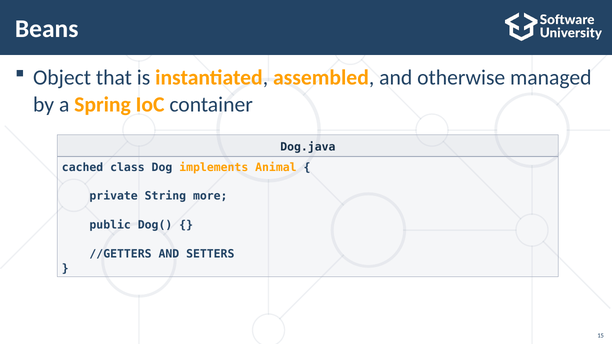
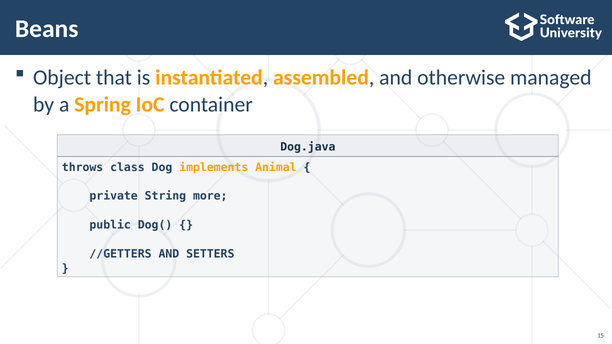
cached: cached -> throws
